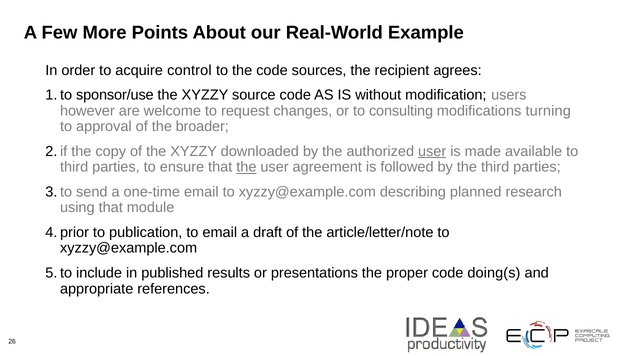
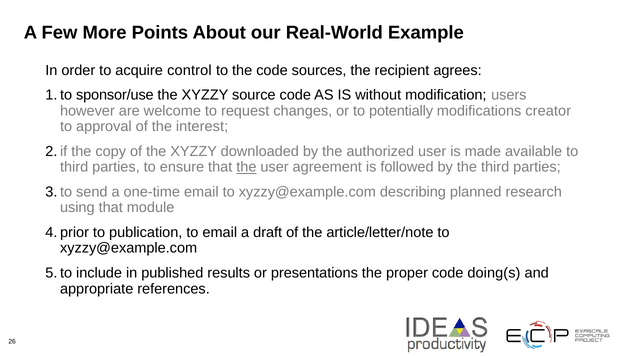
consulting: consulting -> potentially
turning: turning -> creator
broader: broader -> interest
user at (432, 152) underline: present -> none
